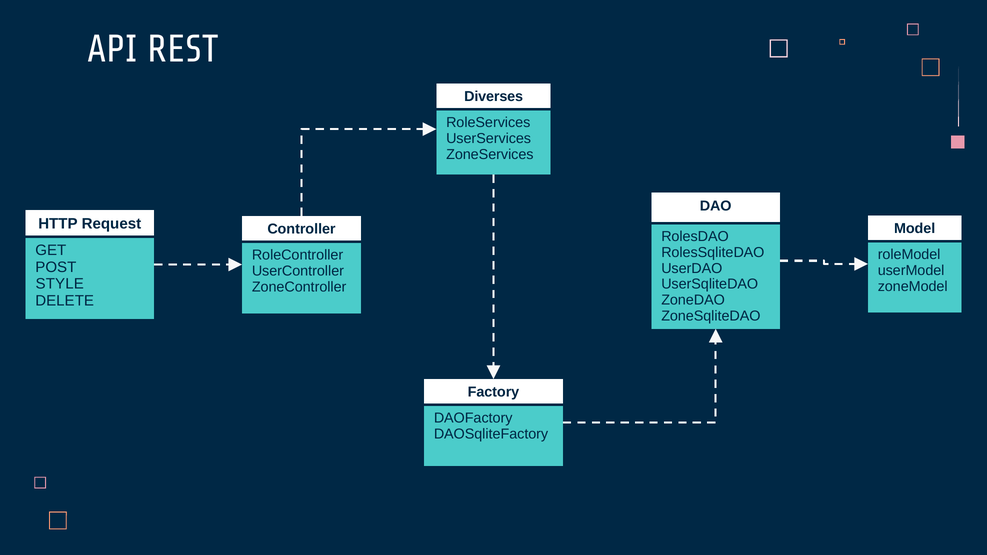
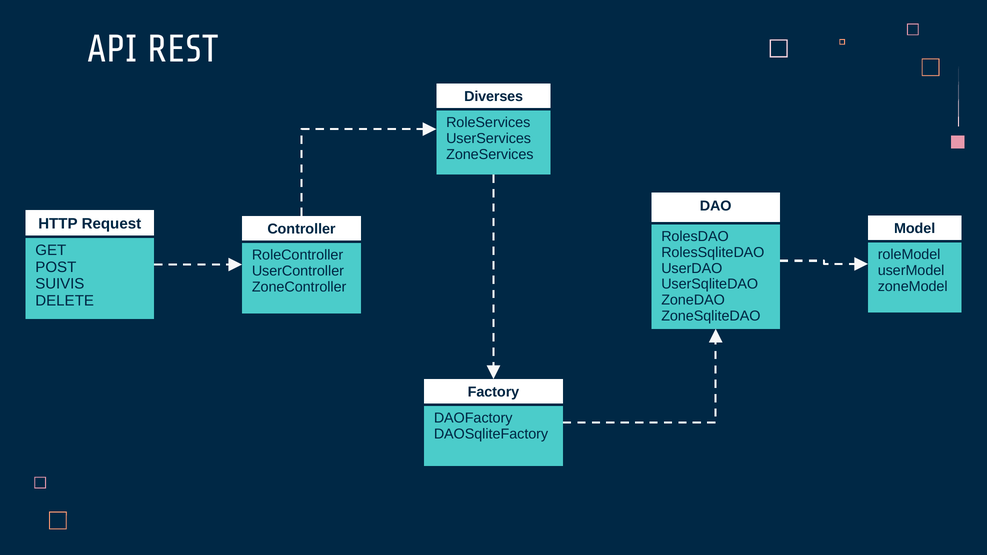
STYLE: STYLE -> SUIVIS
